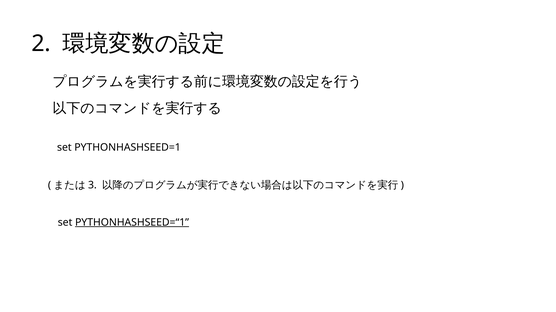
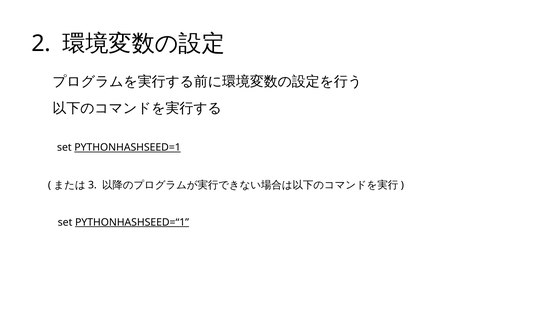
PYTHONHASHSEED=1 underline: none -> present
